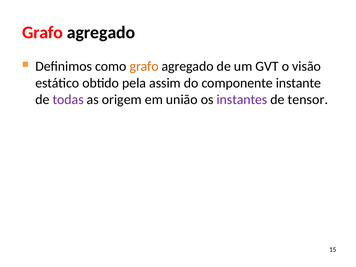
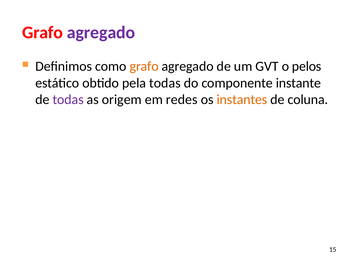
agregado at (101, 33) colour: black -> purple
visão: visão -> pelos
pela assim: assim -> todas
união: união -> redes
instantes colour: purple -> orange
tensor: tensor -> coluna
